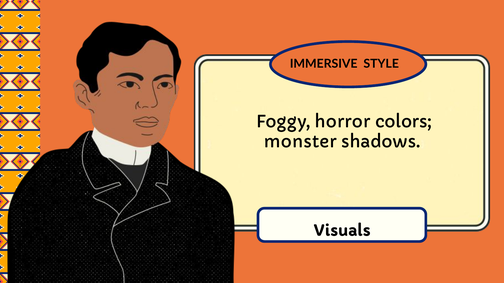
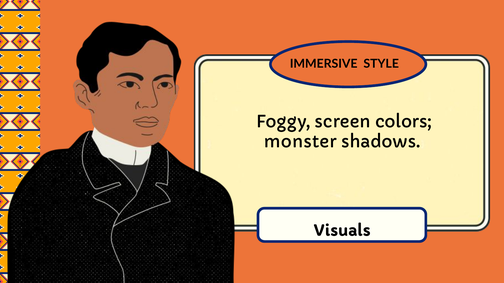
horror: horror -> screen
